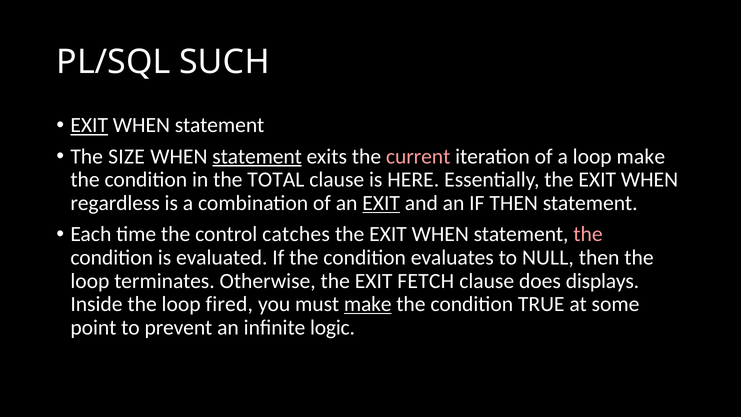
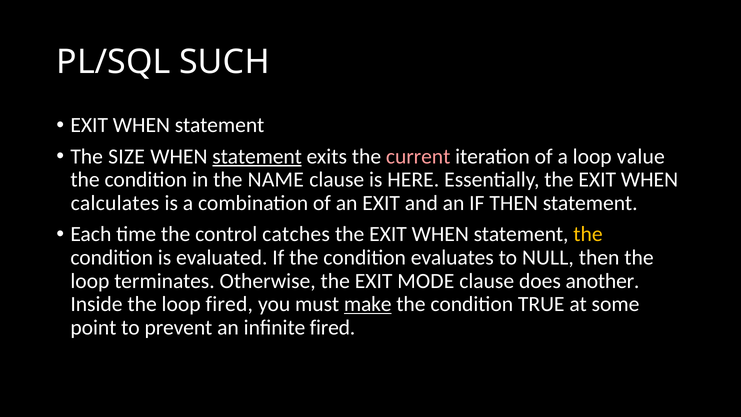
EXIT at (89, 125) underline: present -> none
loop make: make -> value
TOTAL: TOTAL -> NAME
regardless: regardless -> calculates
EXIT at (381, 203) underline: present -> none
the at (588, 234) colour: pink -> yellow
FETCH: FETCH -> MODE
displays: displays -> another
infinite logic: logic -> fired
